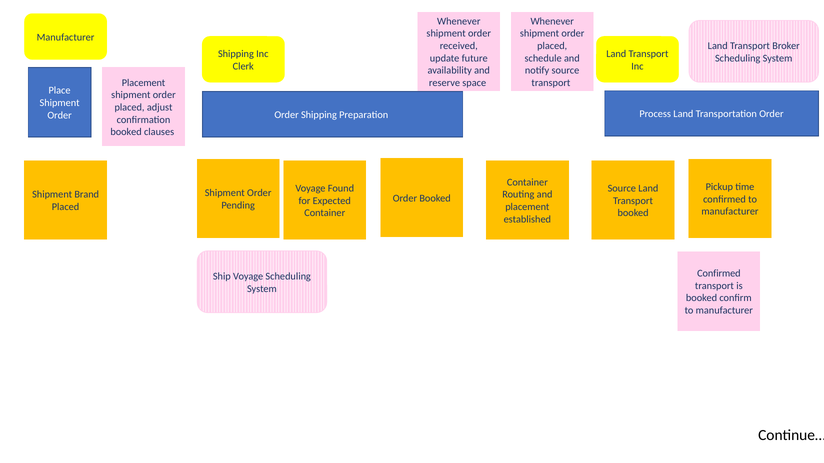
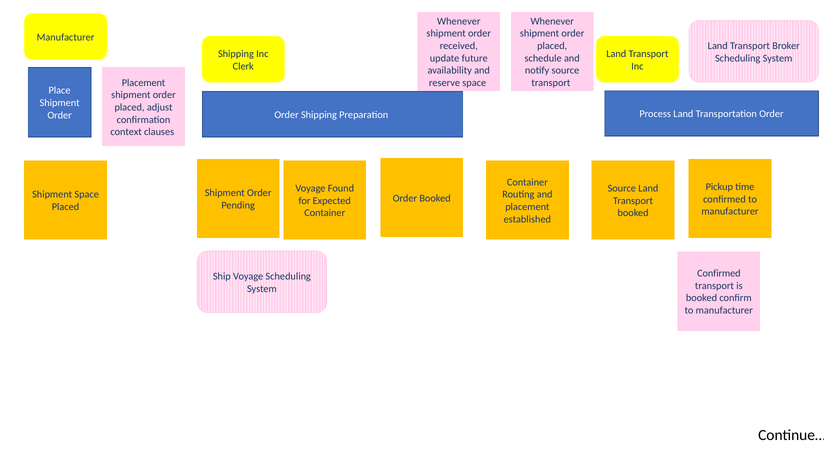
booked at (126, 132): booked -> context
Shipment Brand: Brand -> Space
